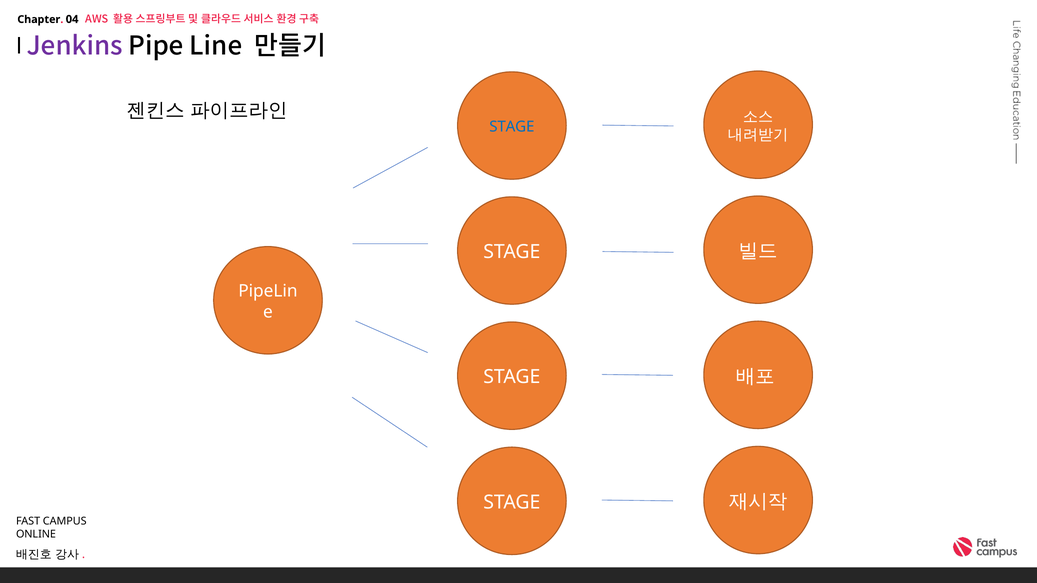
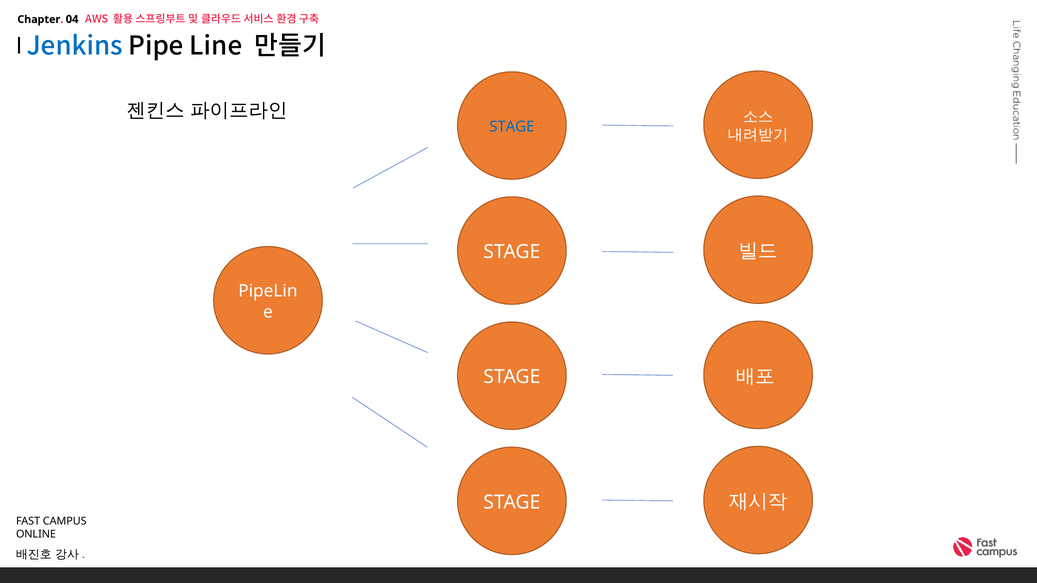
Jenkins colour: purple -> blue
